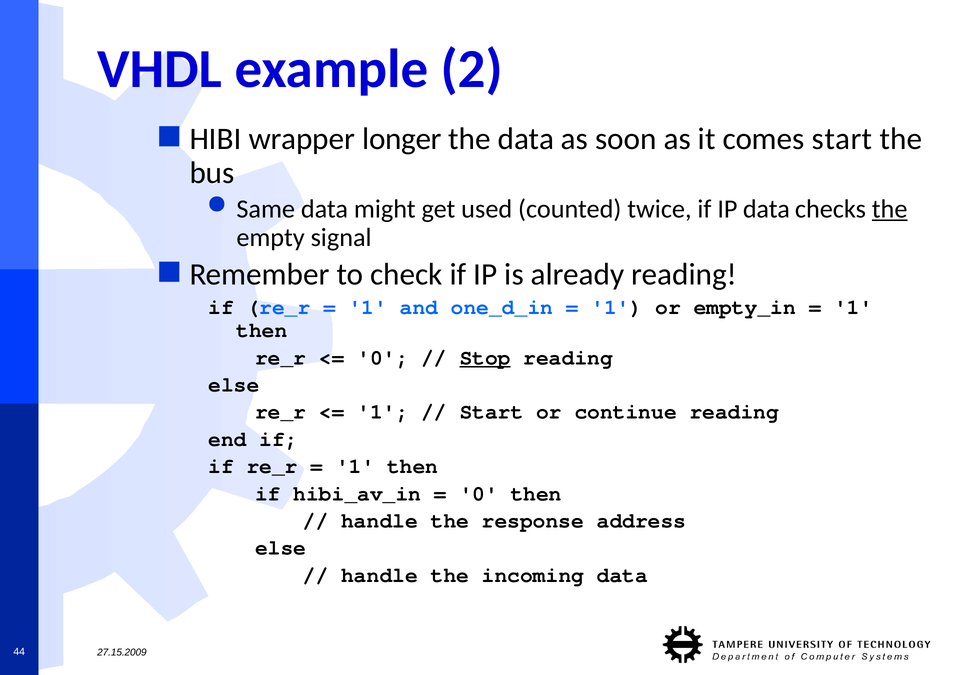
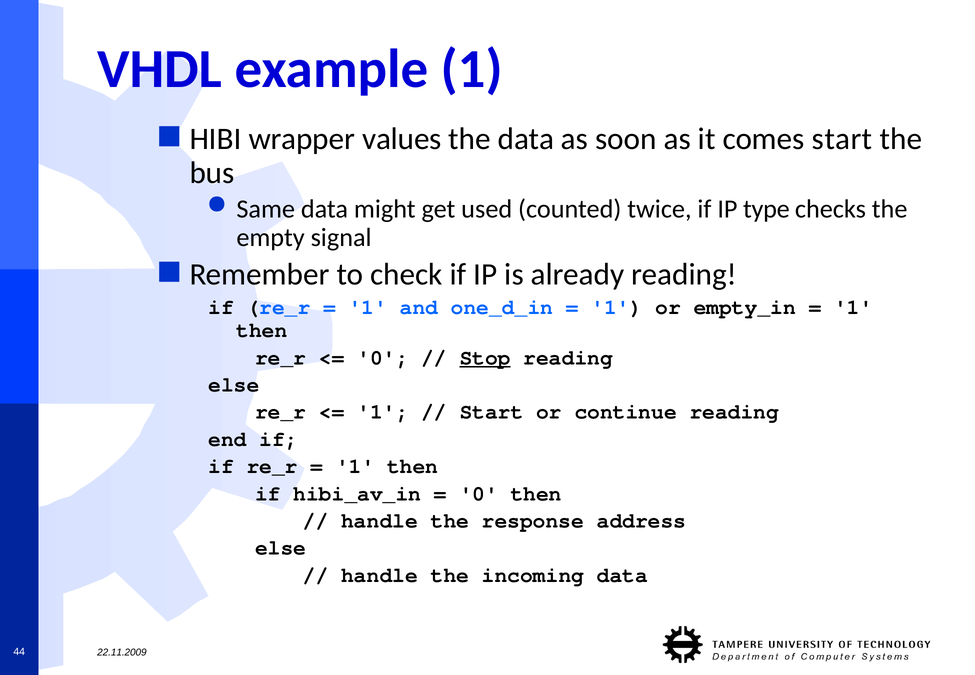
example 2: 2 -> 1
longer: longer -> values
IP data: data -> type
the at (890, 209) underline: present -> none
27.15.2009: 27.15.2009 -> 22.11.2009
